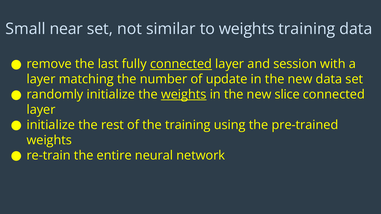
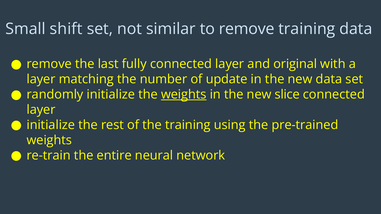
near: near -> shift
to weights: weights -> remove
connected at (181, 64) underline: present -> none
session: session -> original
